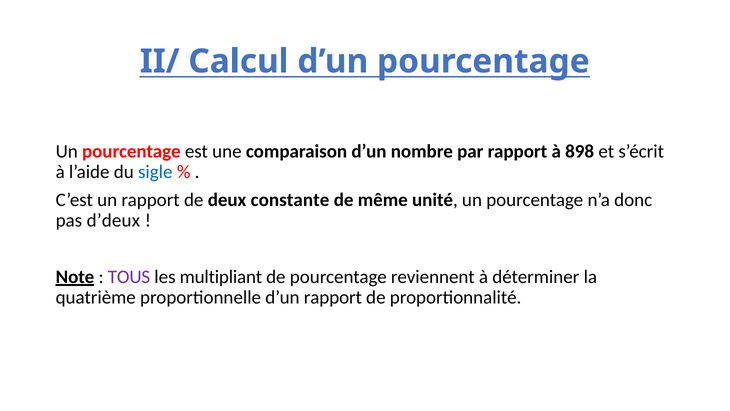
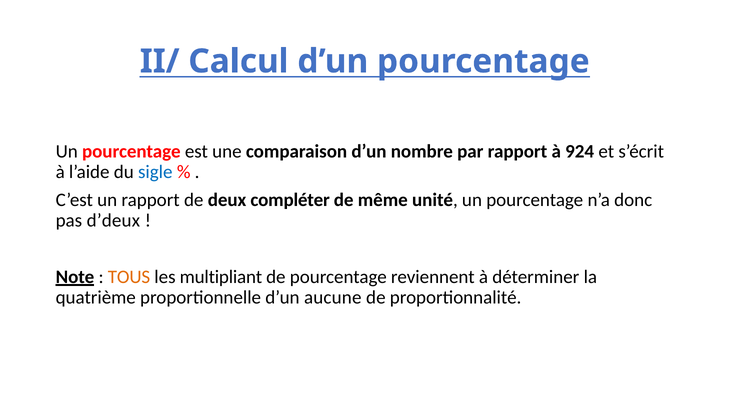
898: 898 -> 924
constante: constante -> compléter
TOUS colour: purple -> orange
d’un rapport: rapport -> aucune
